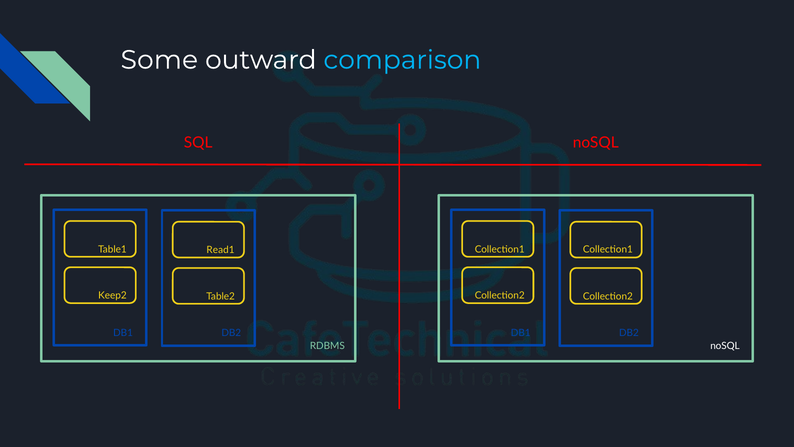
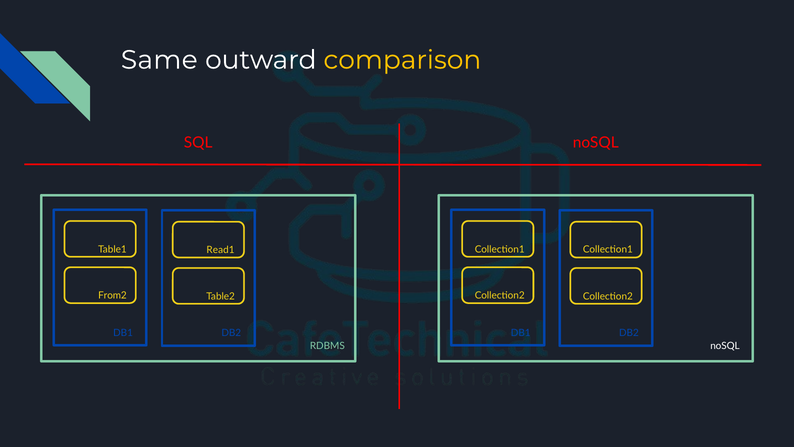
Some: Some -> Same
comparison colour: light blue -> yellow
Keep2: Keep2 -> From2
